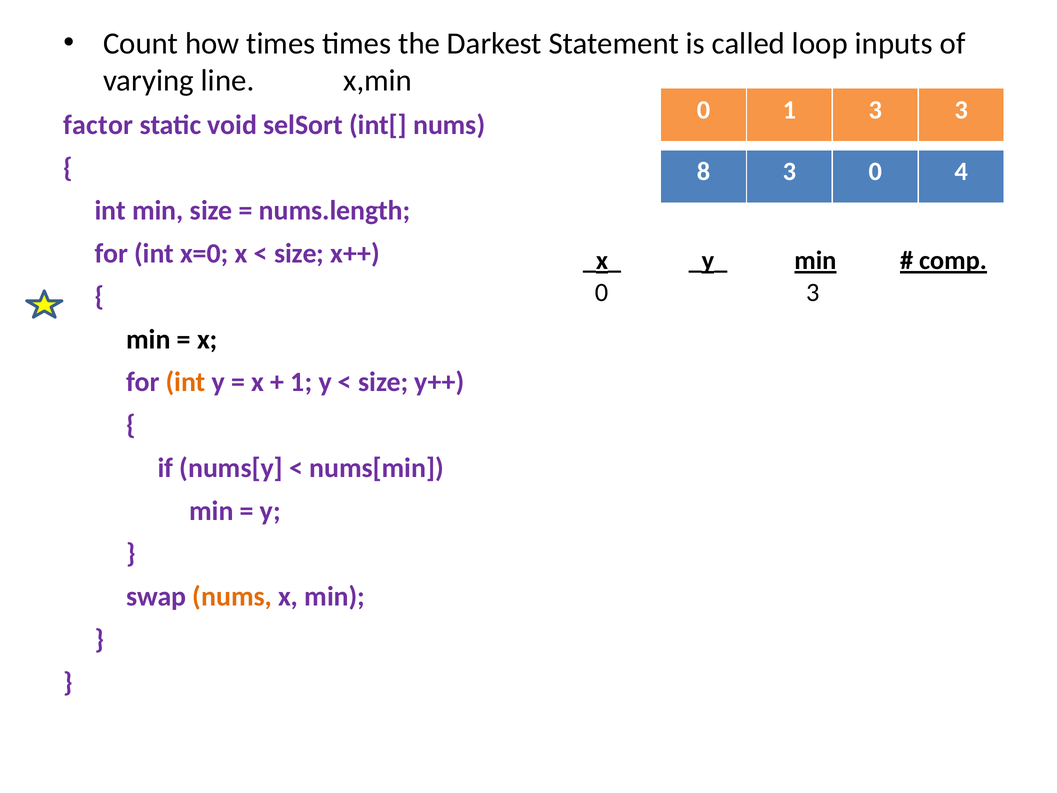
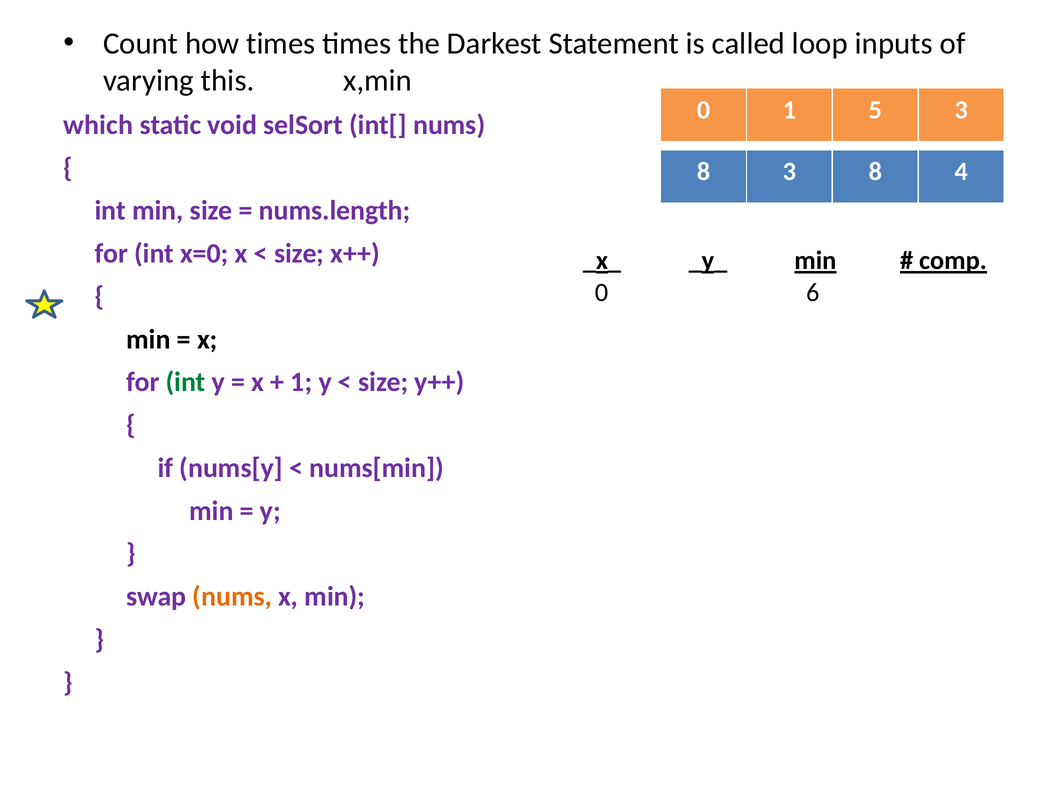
line: line -> this
1 3: 3 -> 5
factor: factor -> which
3 0: 0 -> 8
0 3: 3 -> 6
int at (186, 382) colour: orange -> green
